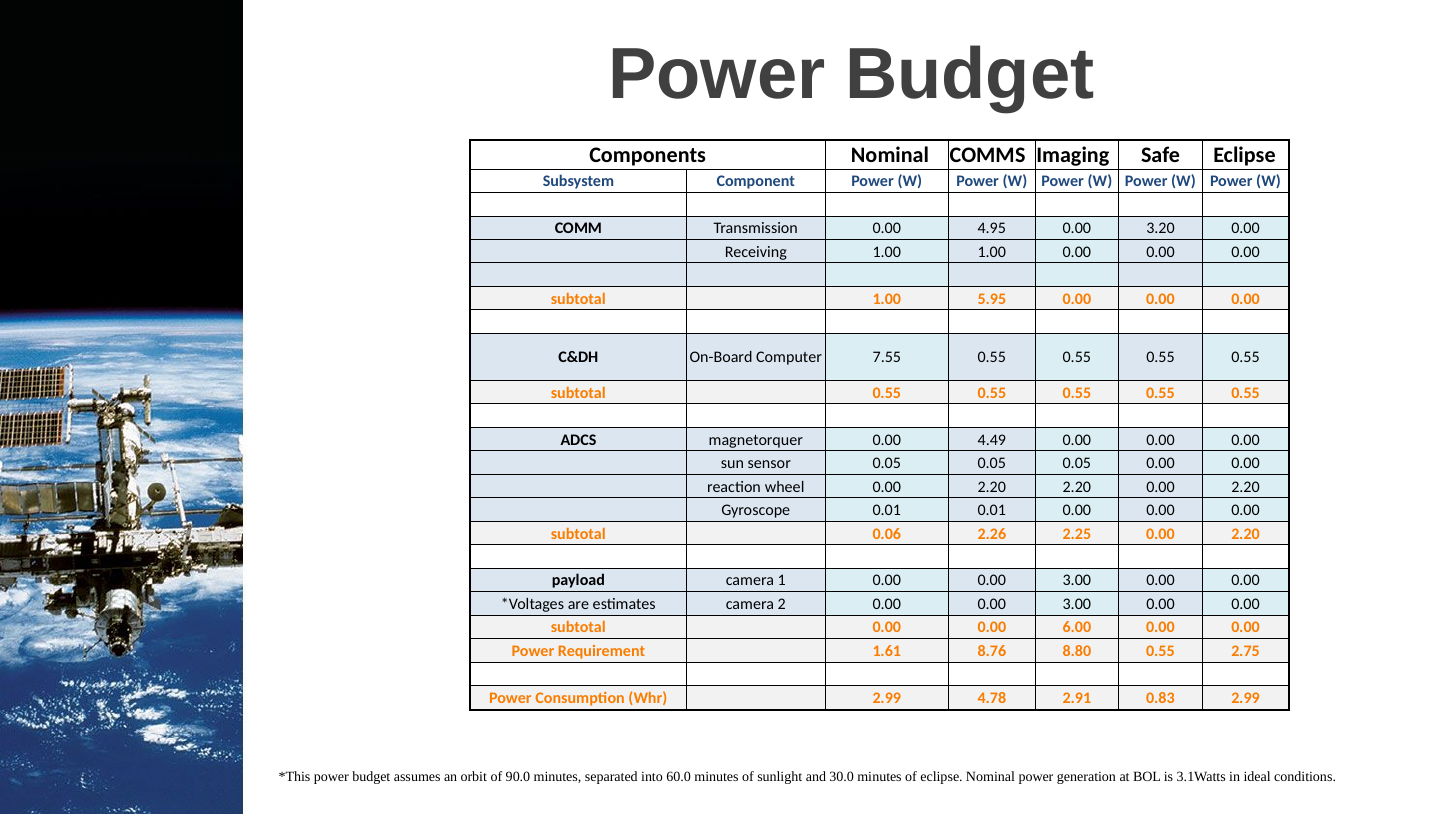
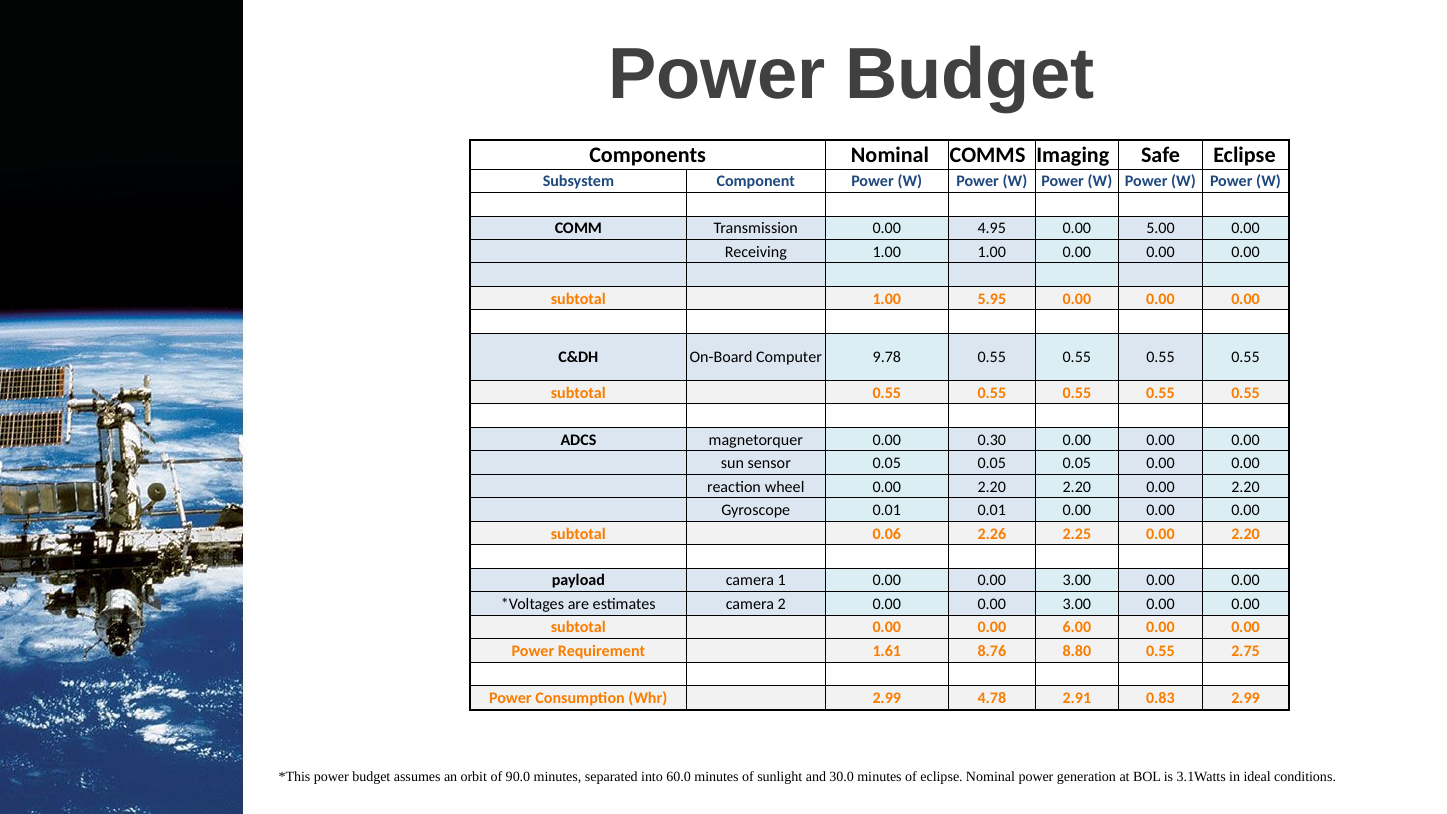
3.20: 3.20 -> 5.00
7.55: 7.55 -> 9.78
4.49: 4.49 -> 0.30
